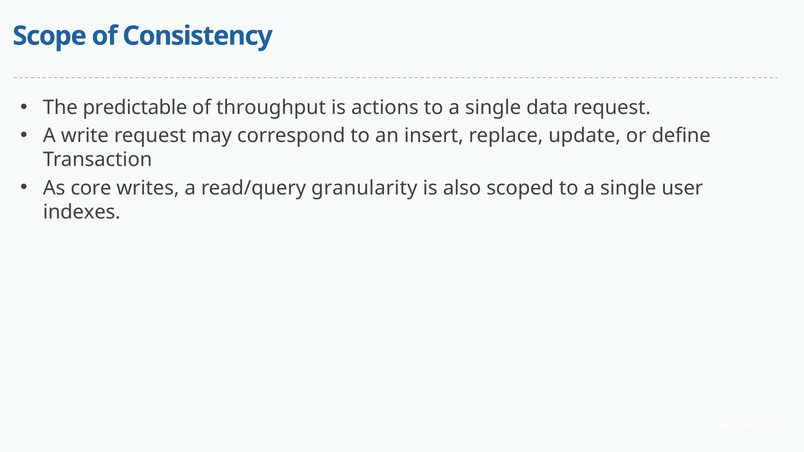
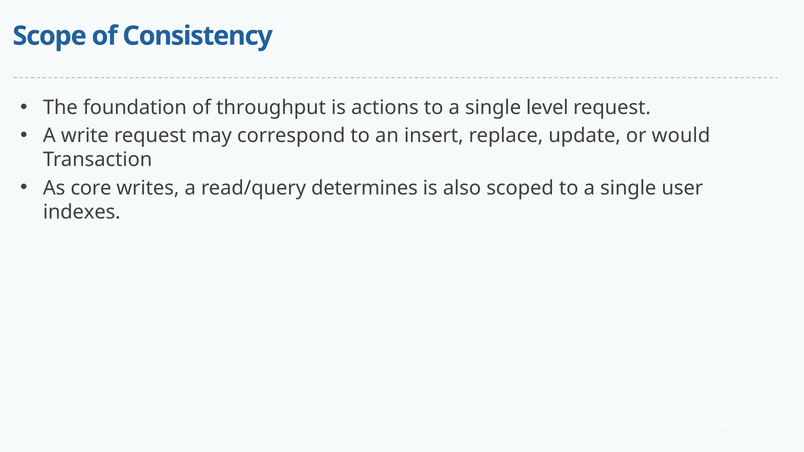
predictable: predictable -> foundation
data: data -> level
define: define -> would
granularity: granularity -> determines
